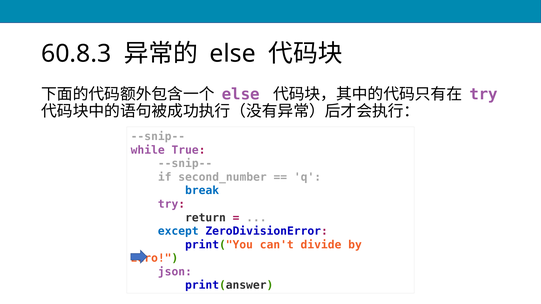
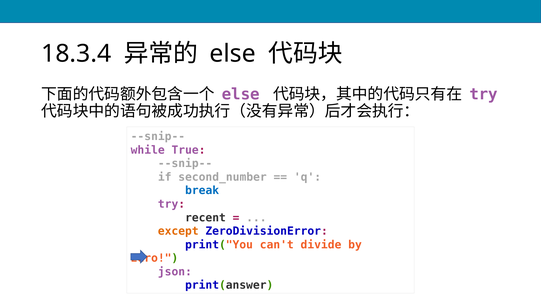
60.8.3: 60.8.3 -> 18.3.4
return: return -> recent
except colour: blue -> orange
